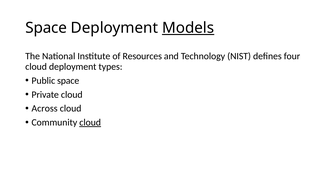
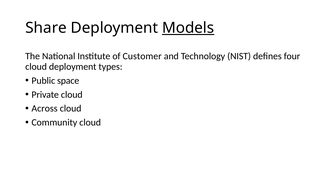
Space at (46, 28): Space -> Share
Resources: Resources -> Customer
cloud at (90, 122) underline: present -> none
